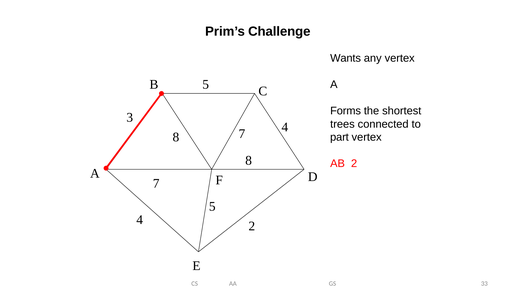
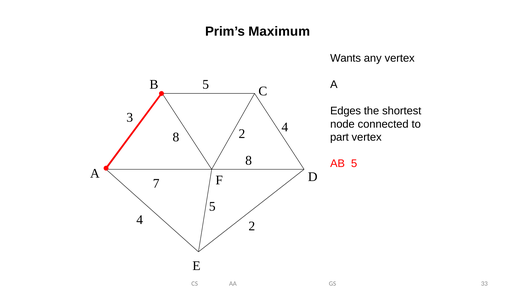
Challenge: Challenge -> Maximum
Forms: Forms -> Edges
trees: trees -> node
8 7: 7 -> 2
AB 2: 2 -> 5
